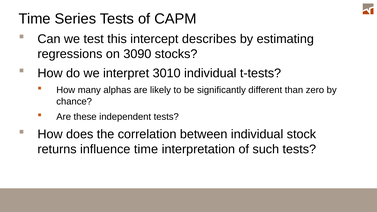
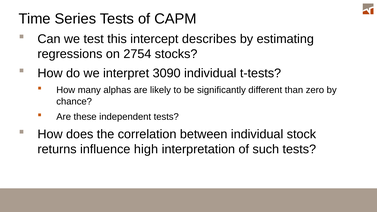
3090: 3090 -> 2754
3010: 3010 -> 3090
influence time: time -> high
